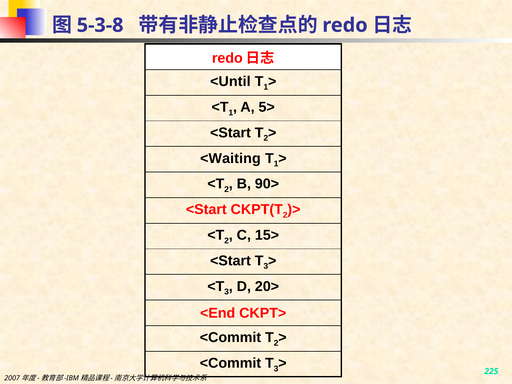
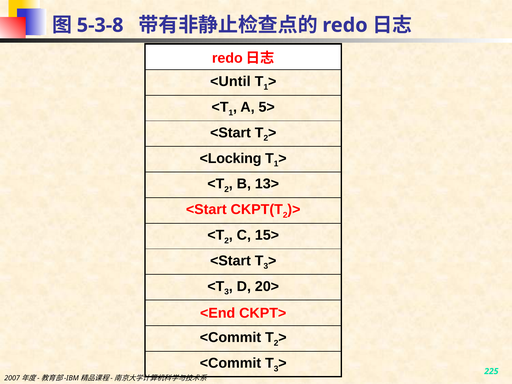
<Waiting: <Waiting -> <Locking
90>: 90> -> 13>
